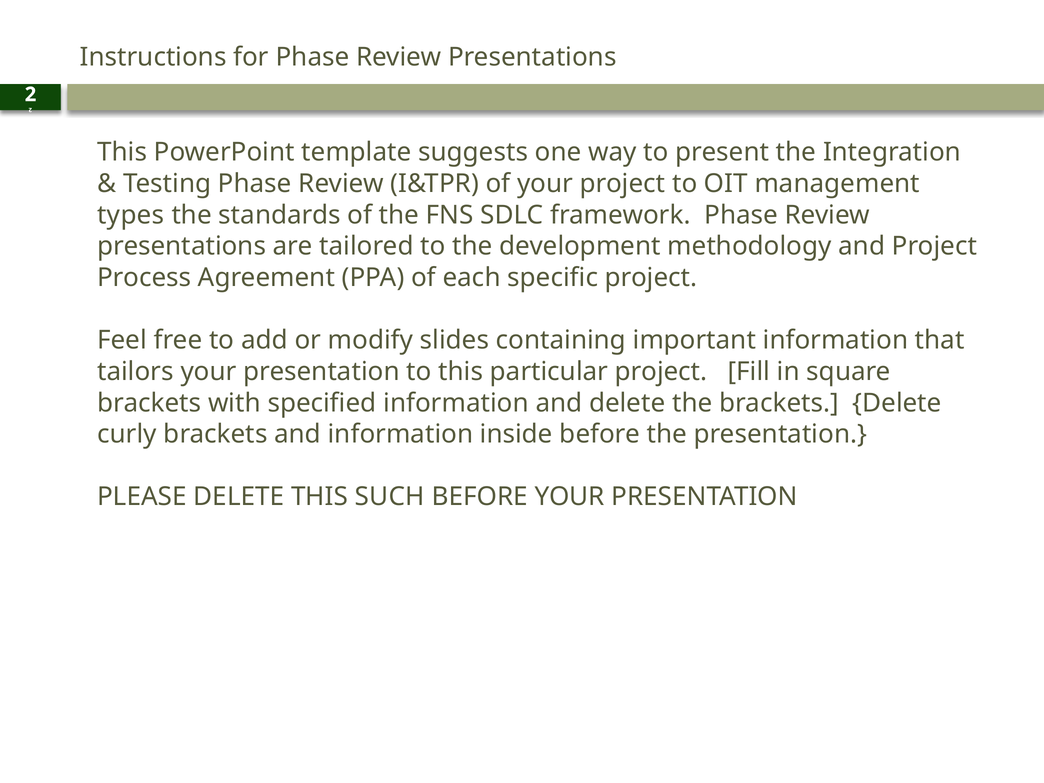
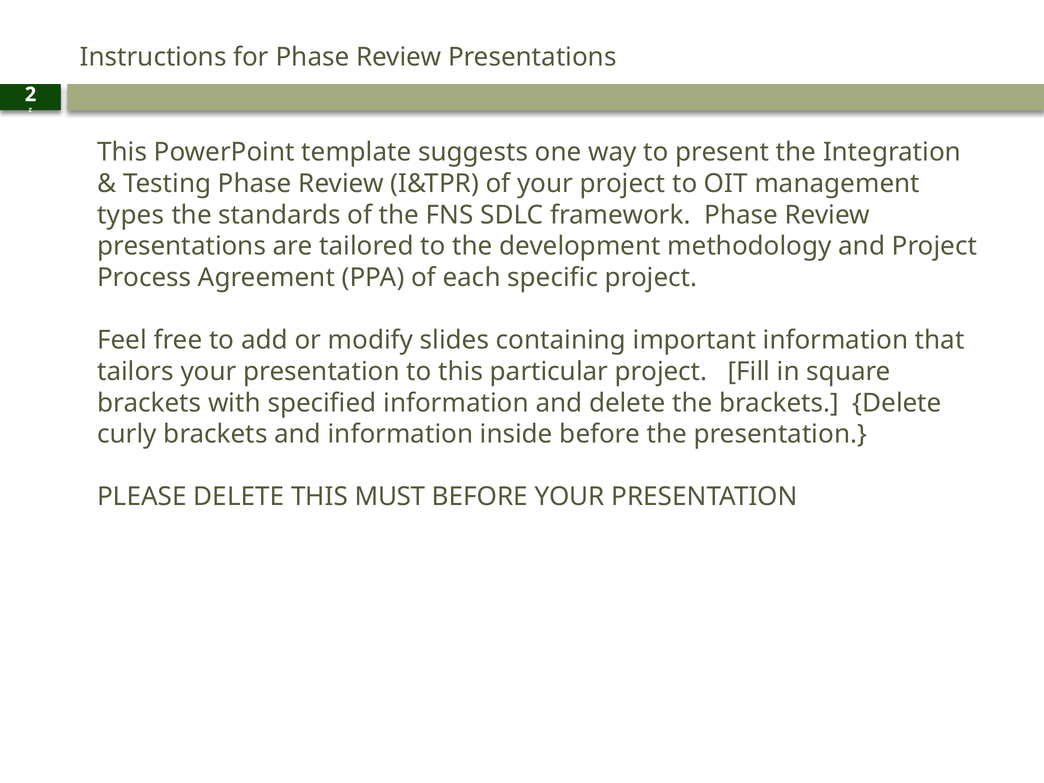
SUCH: SUCH -> MUST
